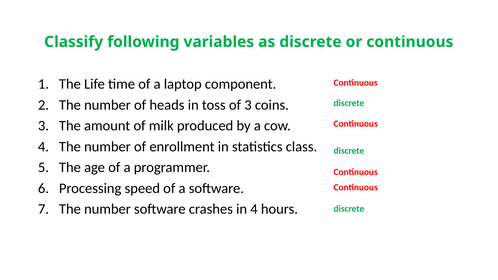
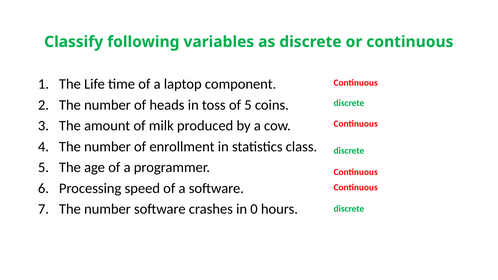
of 3: 3 -> 5
in 4: 4 -> 0
